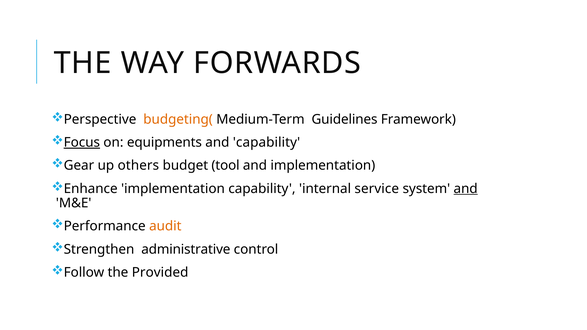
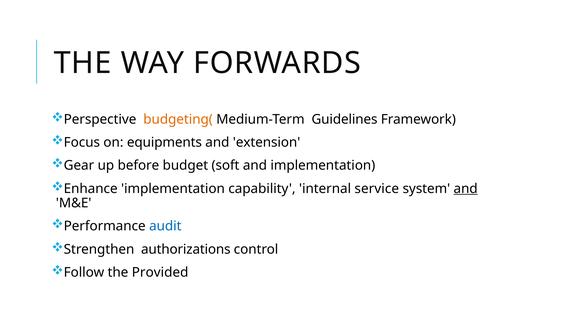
Focus underline: present -> none
and capability: capability -> extension
others: others -> before
tool: tool -> soft
audit colour: orange -> blue
administrative: administrative -> authorizations
